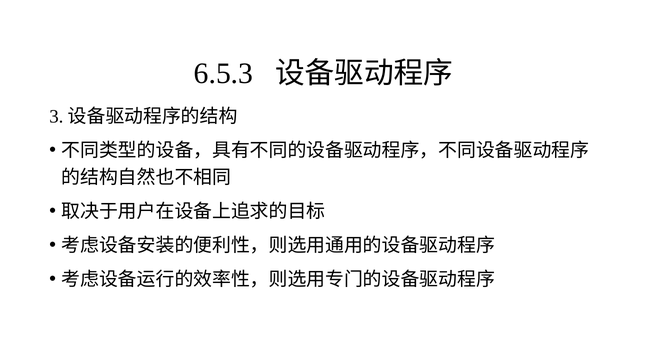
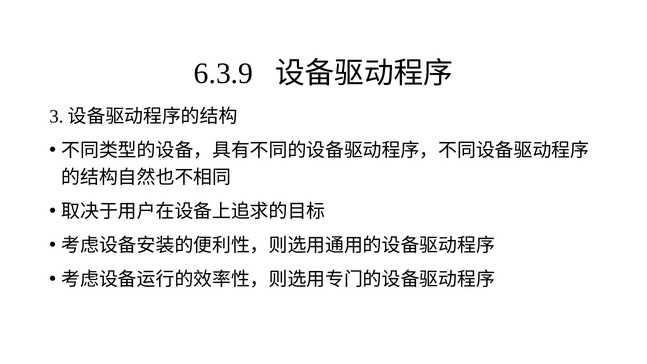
6.5.3: 6.5.3 -> 6.3.9
